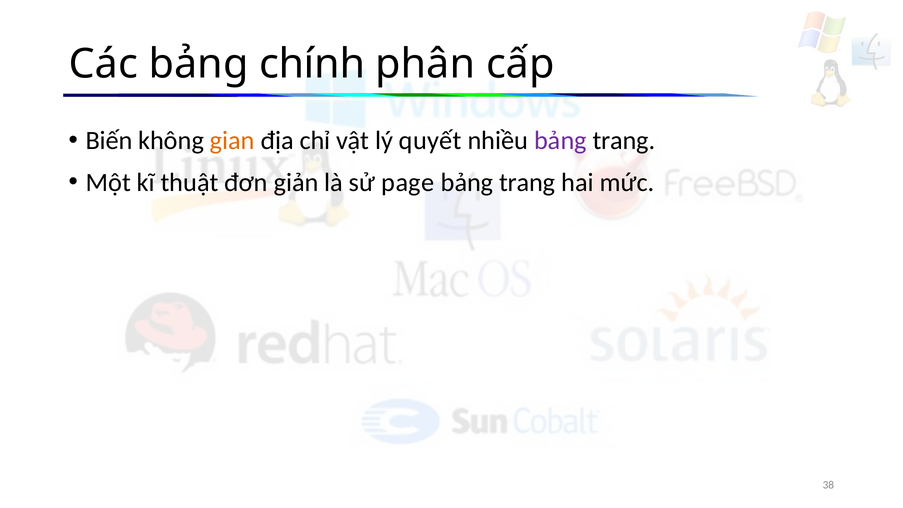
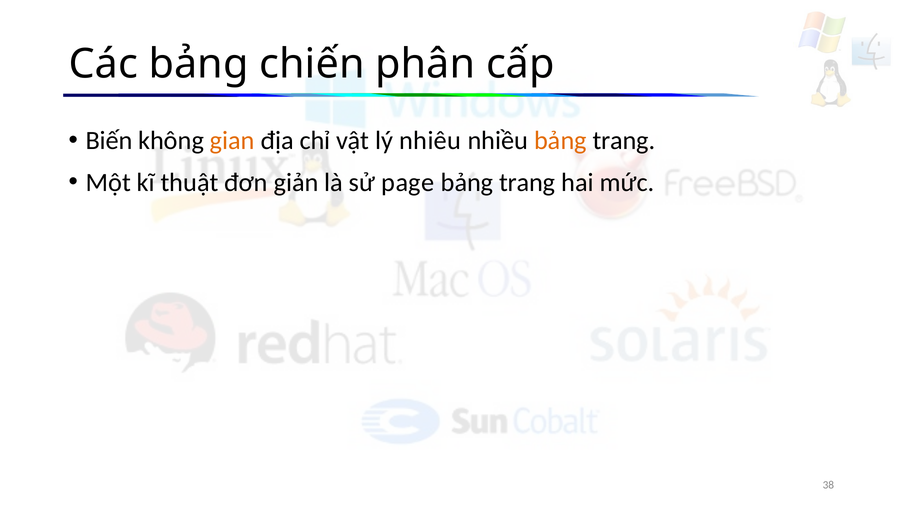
chính: chính -> chiến
quyết: quyết -> nhiêu
bảng at (560, 141) colour: purple -> orange
